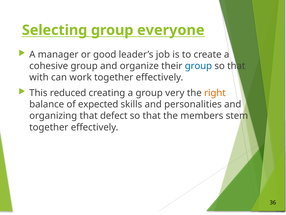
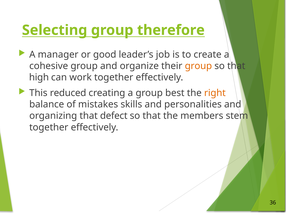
everyone: everyone -> therefore
group at (198, 66) colour: blue -> orange
with: with -> high
very: very -> best
expected: expected -> mistakes
